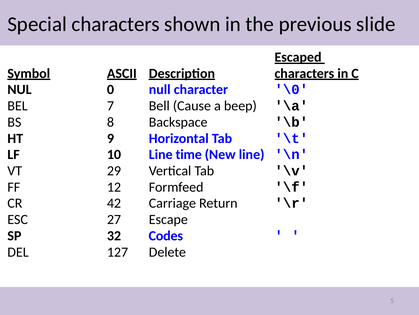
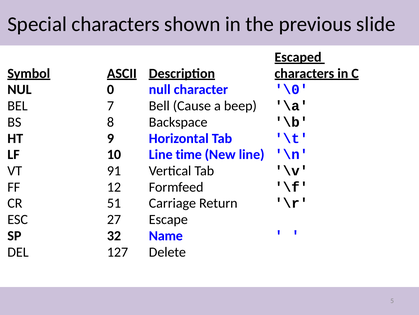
29: 29 -> 91
42: 42 -> 51
Codes: Codes -> Name
